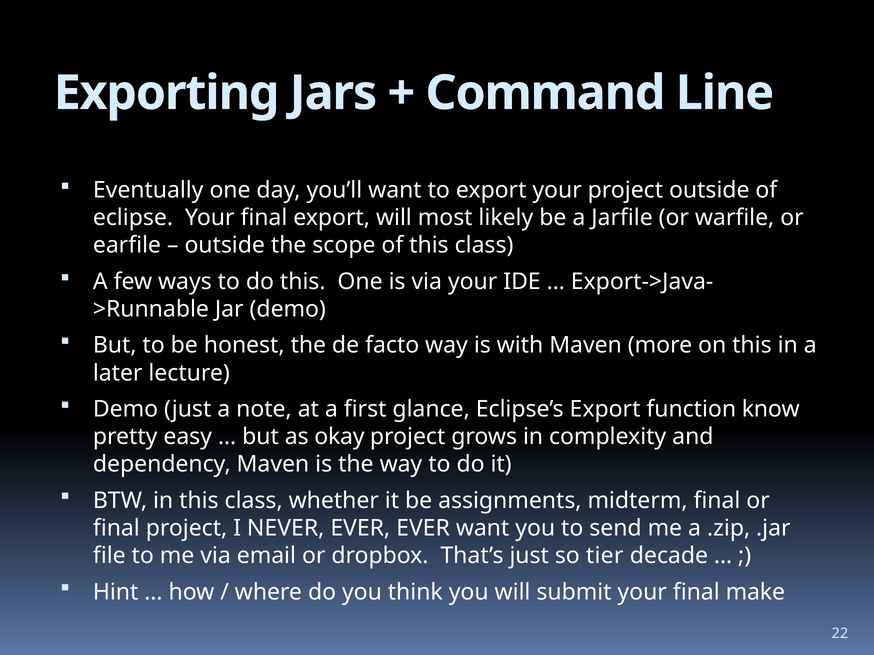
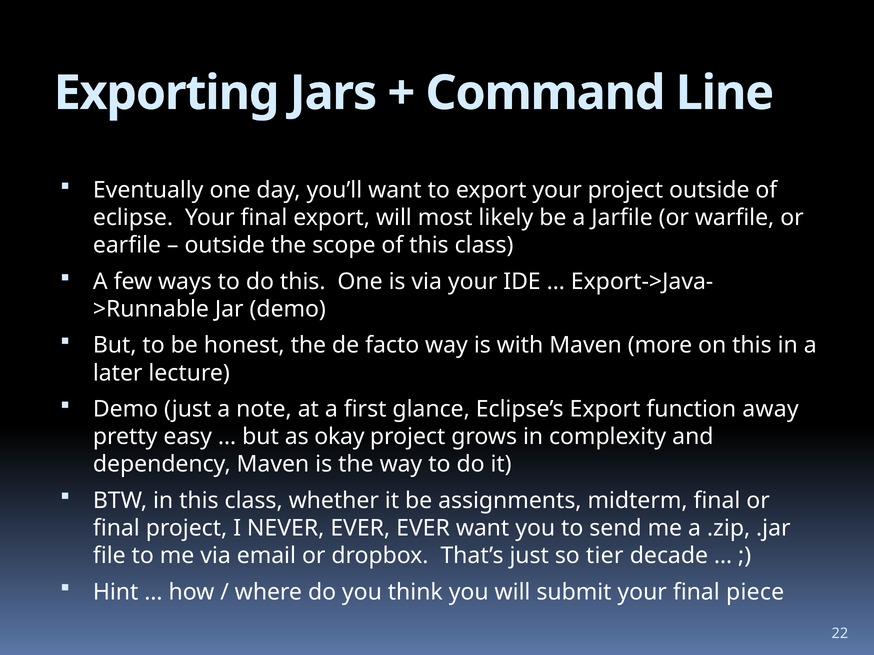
know: know -> away
make: make -> piece
